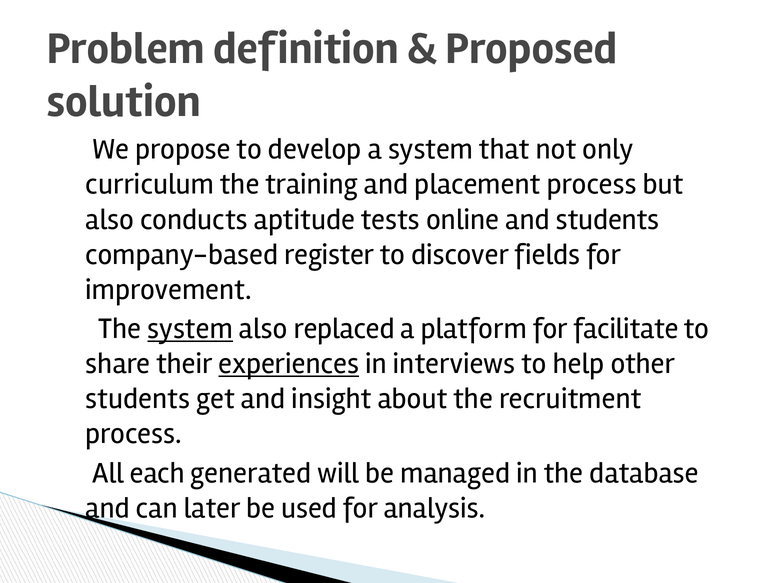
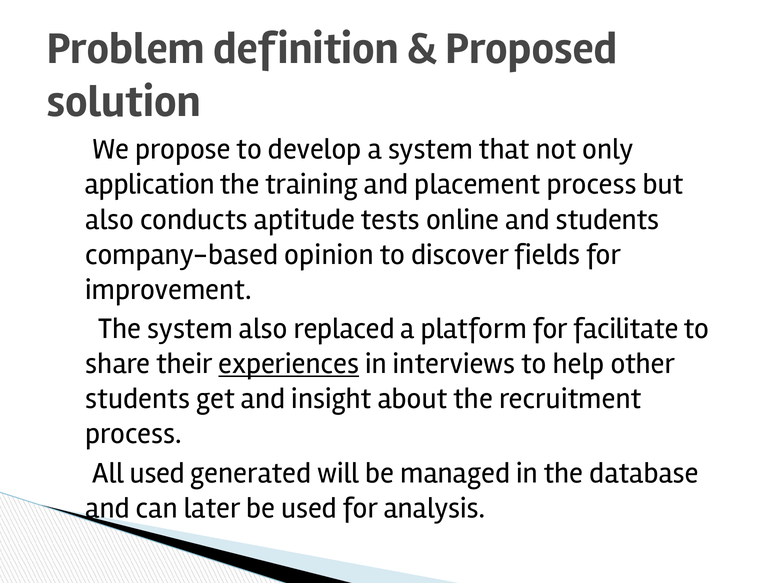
curriculum: curriculum -> application
register: register -> opinion
system at (190, 329) underline: present -> none
each at (157, 473): each -> used
